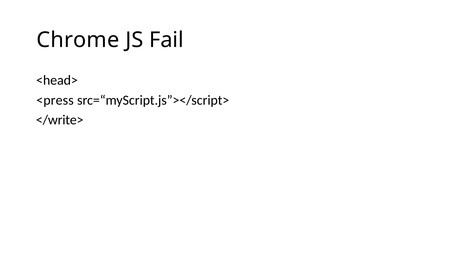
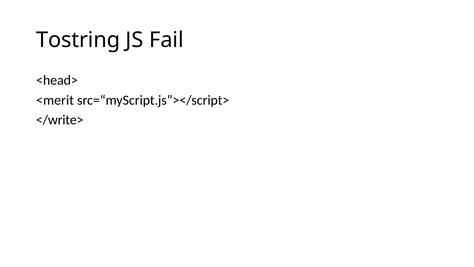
Chrome: Chrome -> Tostring
<press: <press -> <merit
